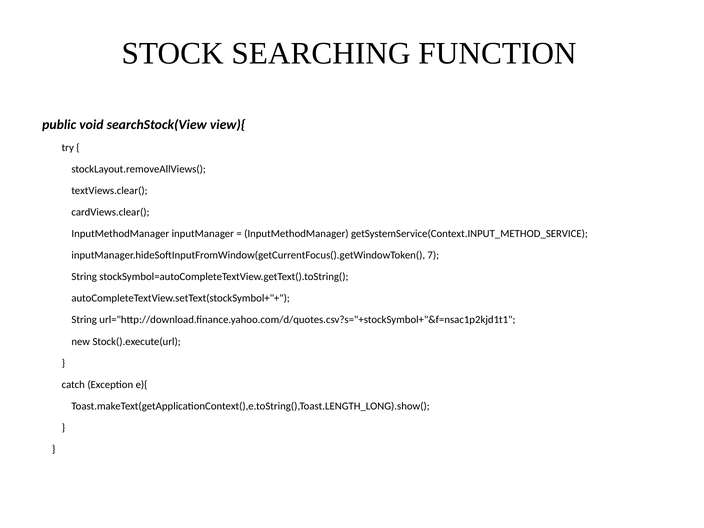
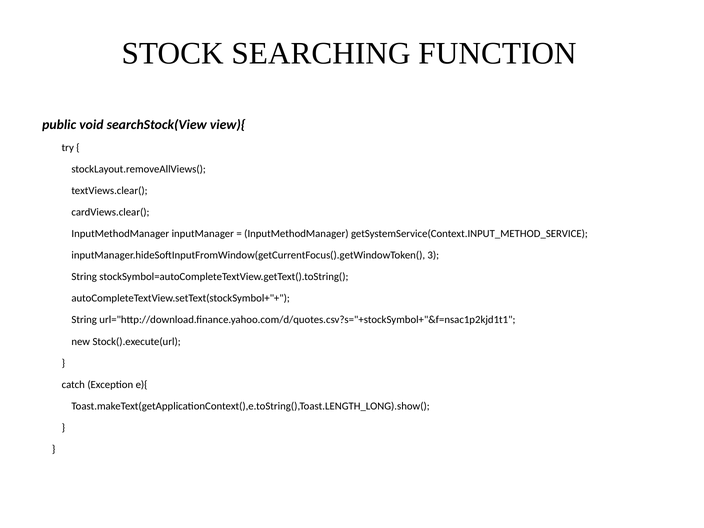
7: 7 -> 3
